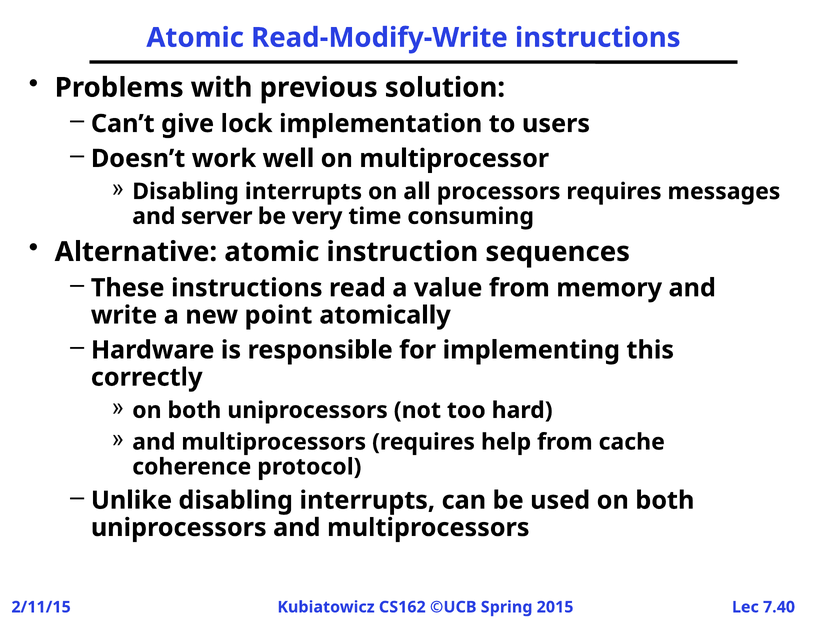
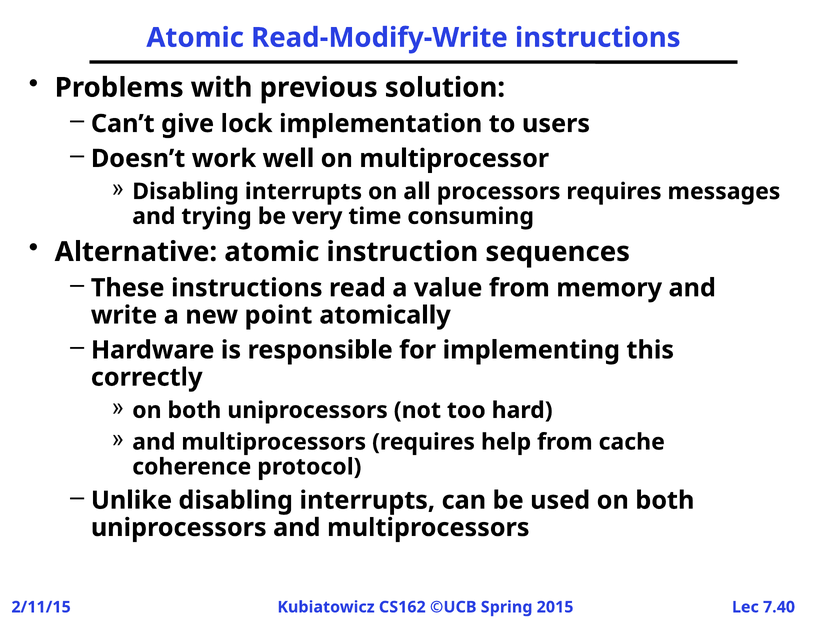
server: server -> trying
